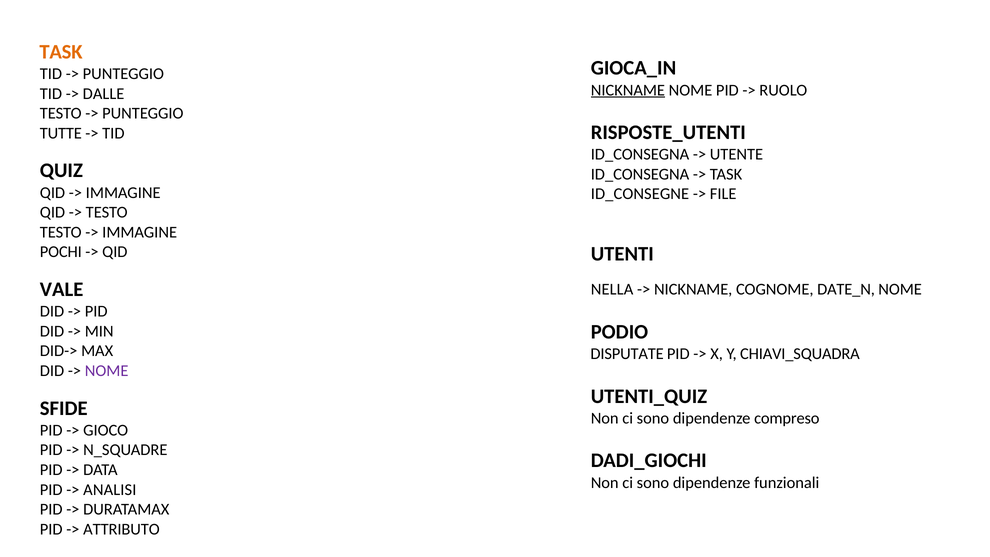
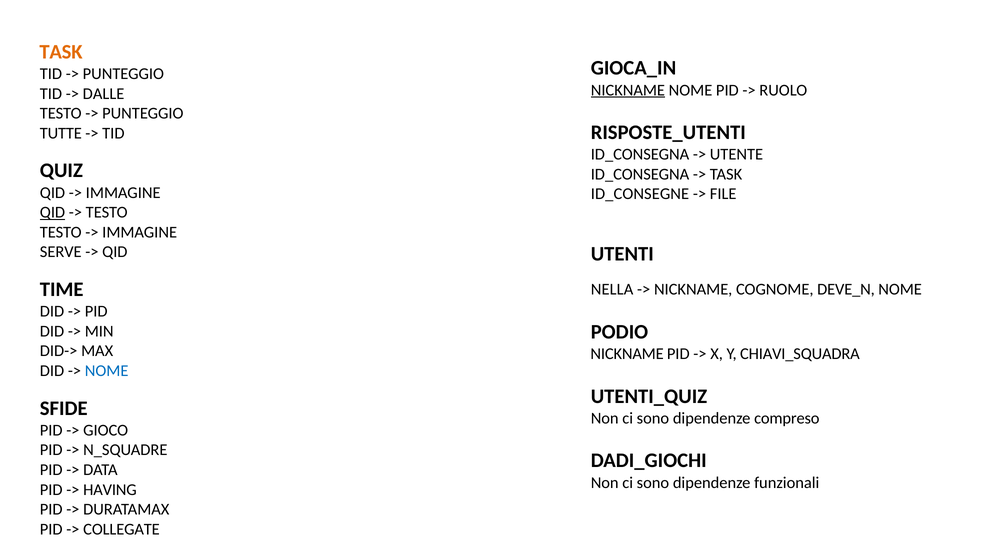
QID at (53, 212) underline: none -> present
POCHI: POCHI -> SERVE
VALE: VALE -> TIME
DATE_N: DATE_N -> DEVE_N
DISPUTATE at (627, 354): DISPUTATE -> NICKNAME
NOME at (107, 371) colour: purple -> blue
ANALISI: ANALISI -> HAVING
ATTRIBUTO: ATTRIBUTO -> COLLEGATE
